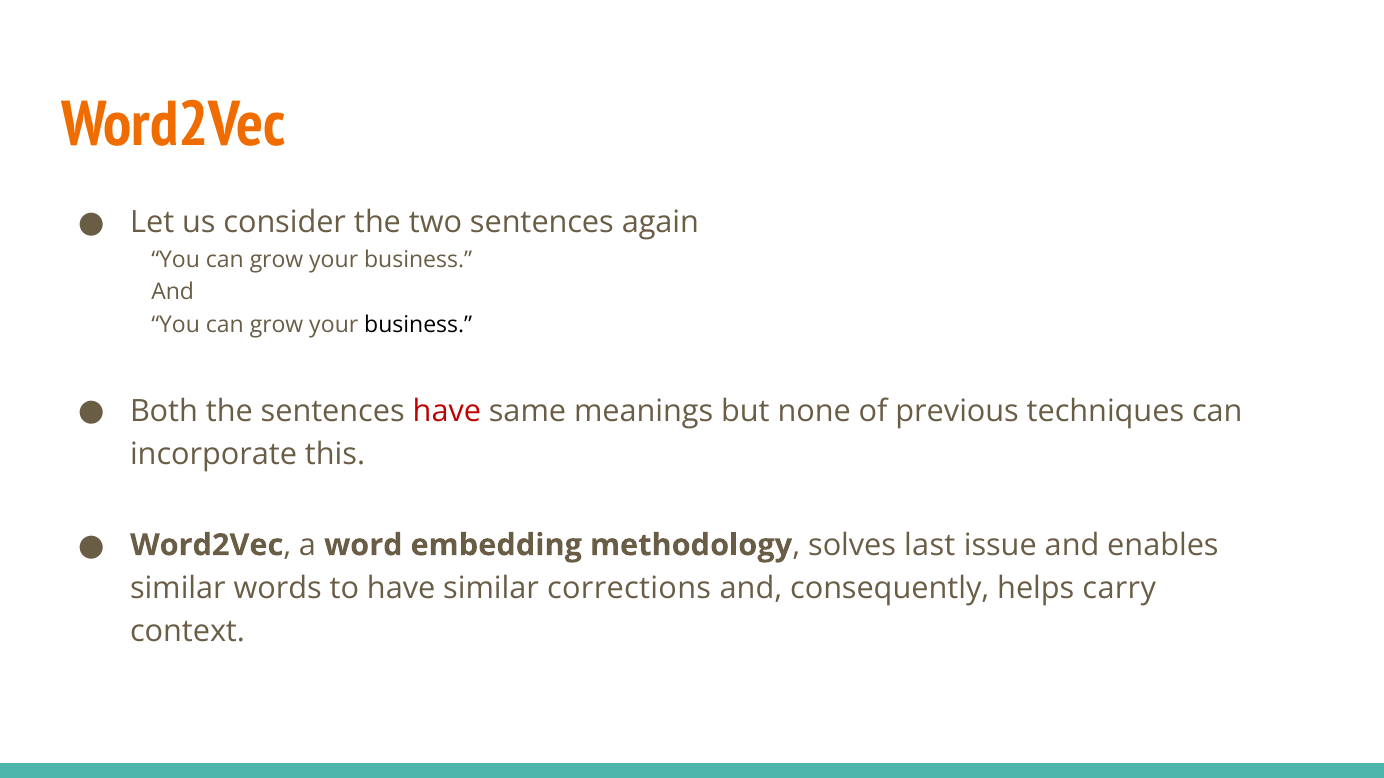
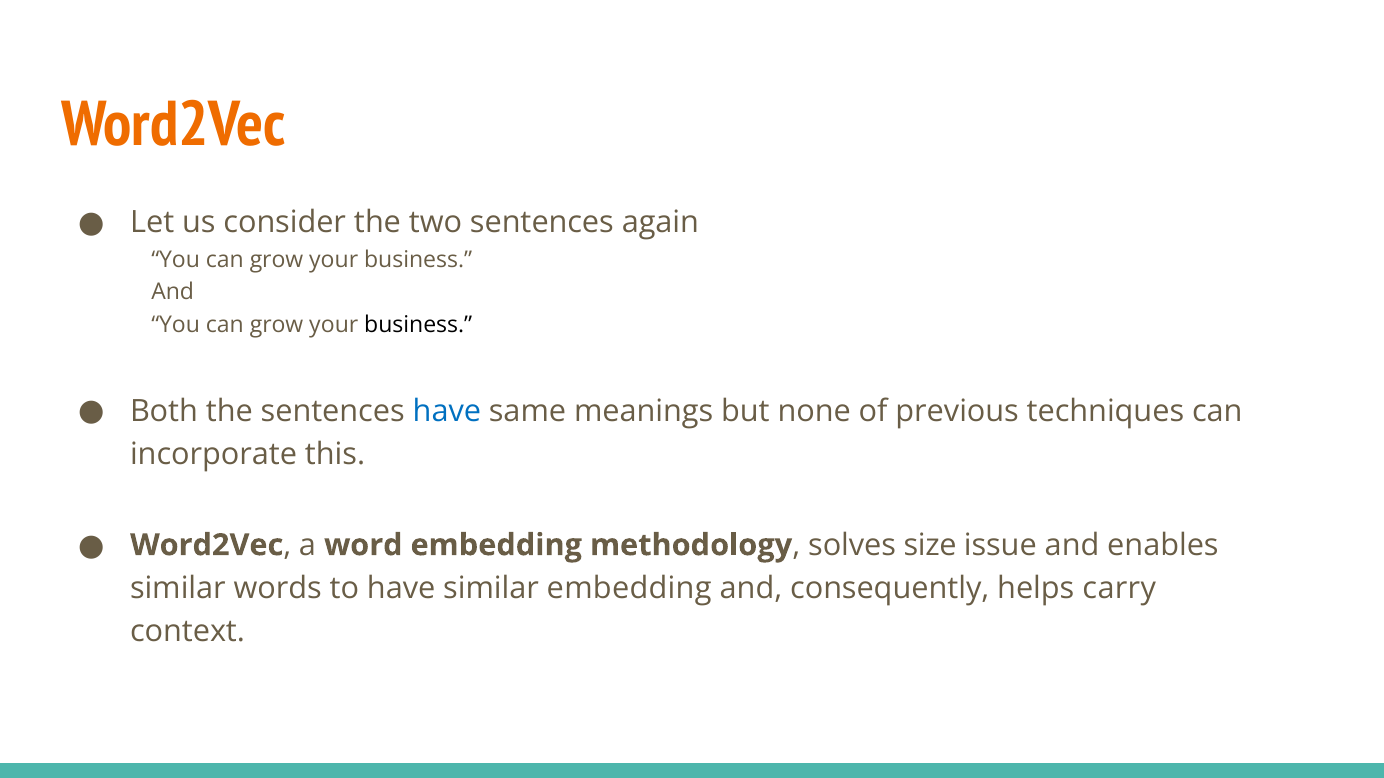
have at (447, 411) colour: red -> blue
last: last -> size
similar corrections: corrections -> embedding
